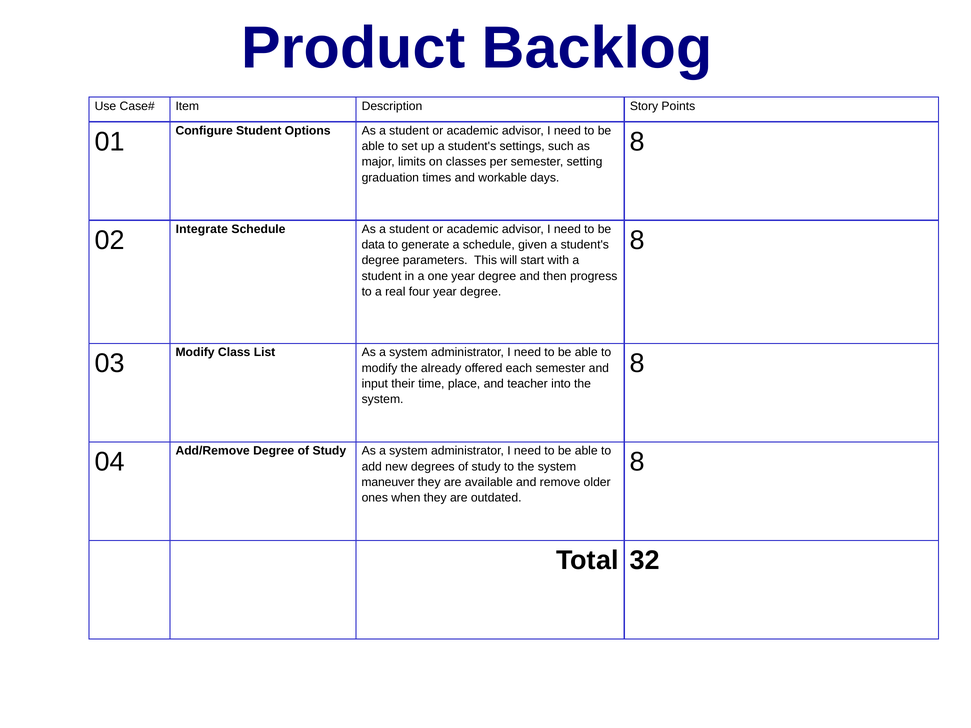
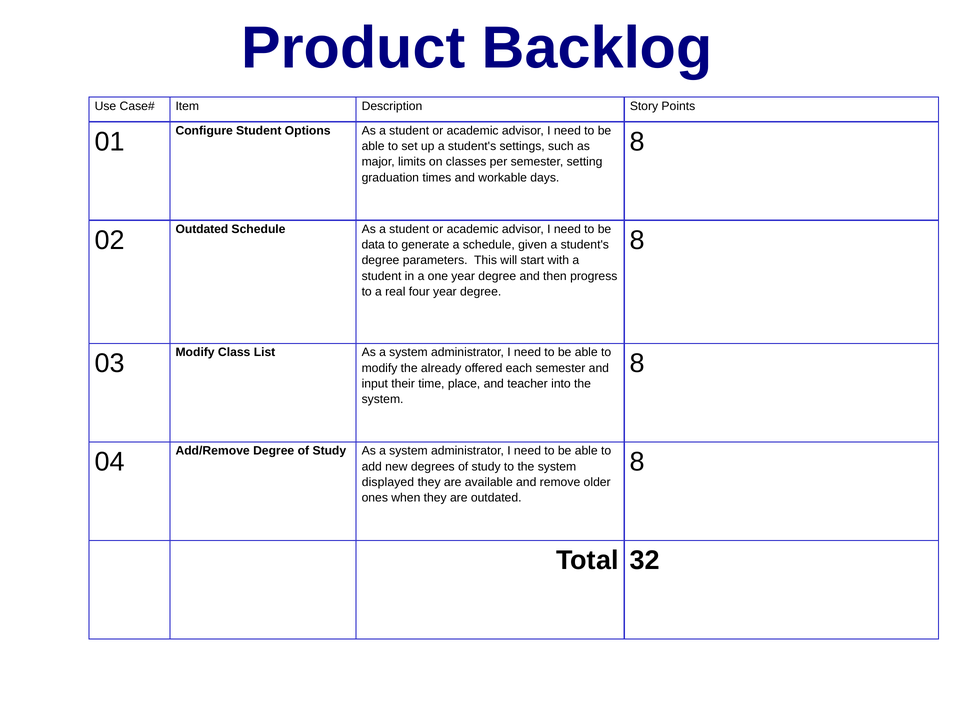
02 Integrate: Integrate -> Outdated
maneuver: maneuver -> displayed
